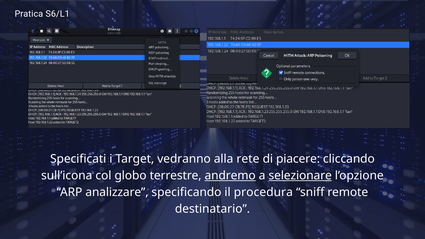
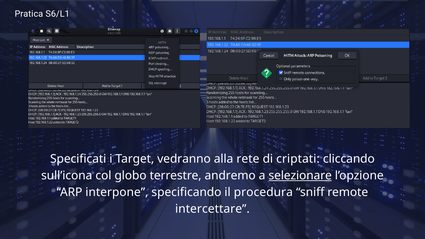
piacere: piacere -> criptati
andremo underline: present -> none
analizzare: analizzare -> interpone
destinatario: destinatario -> intercettare
